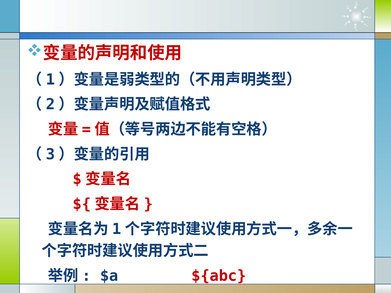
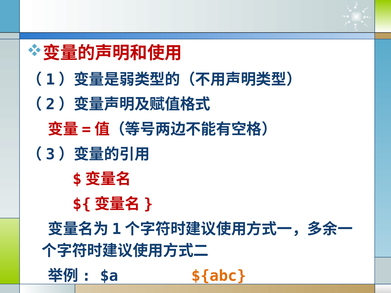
${abc colour: red -> orange
